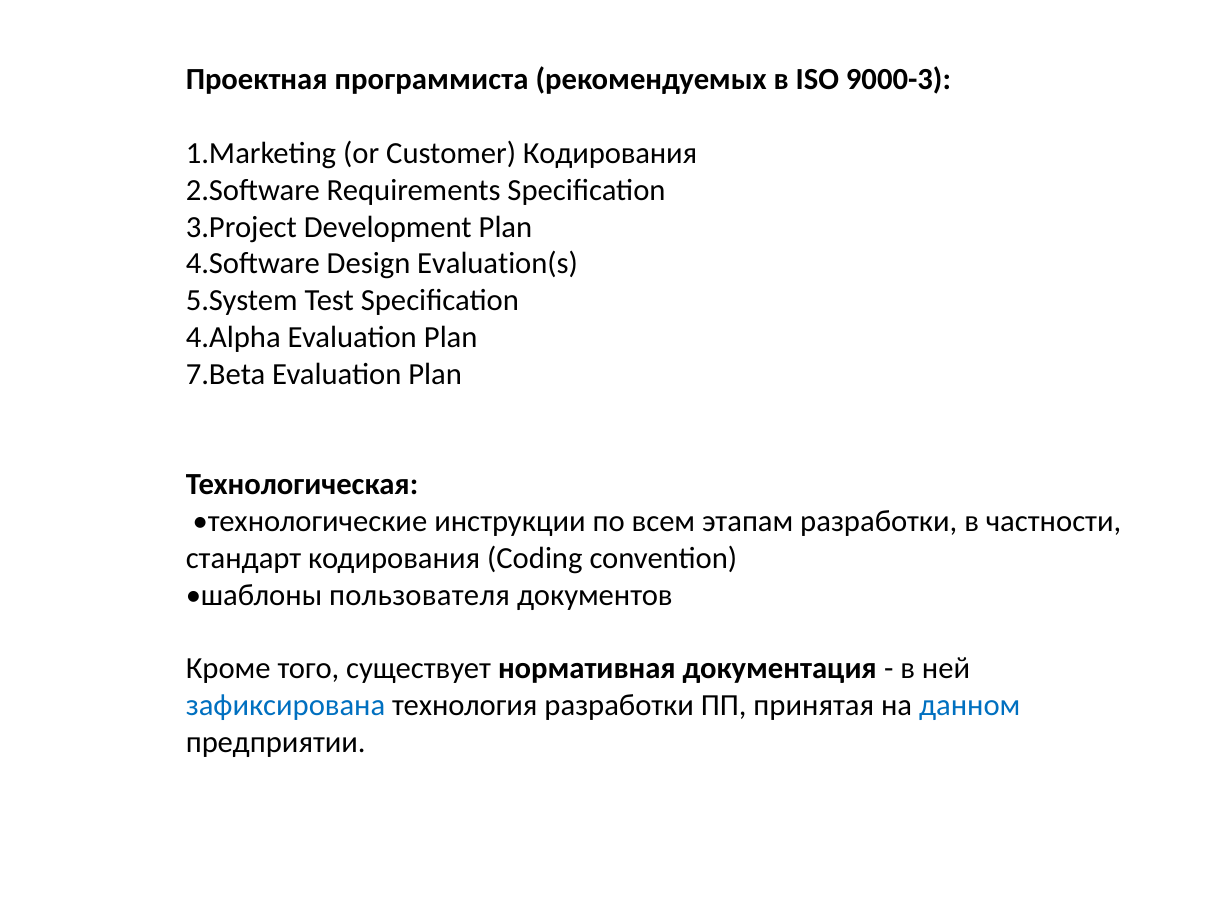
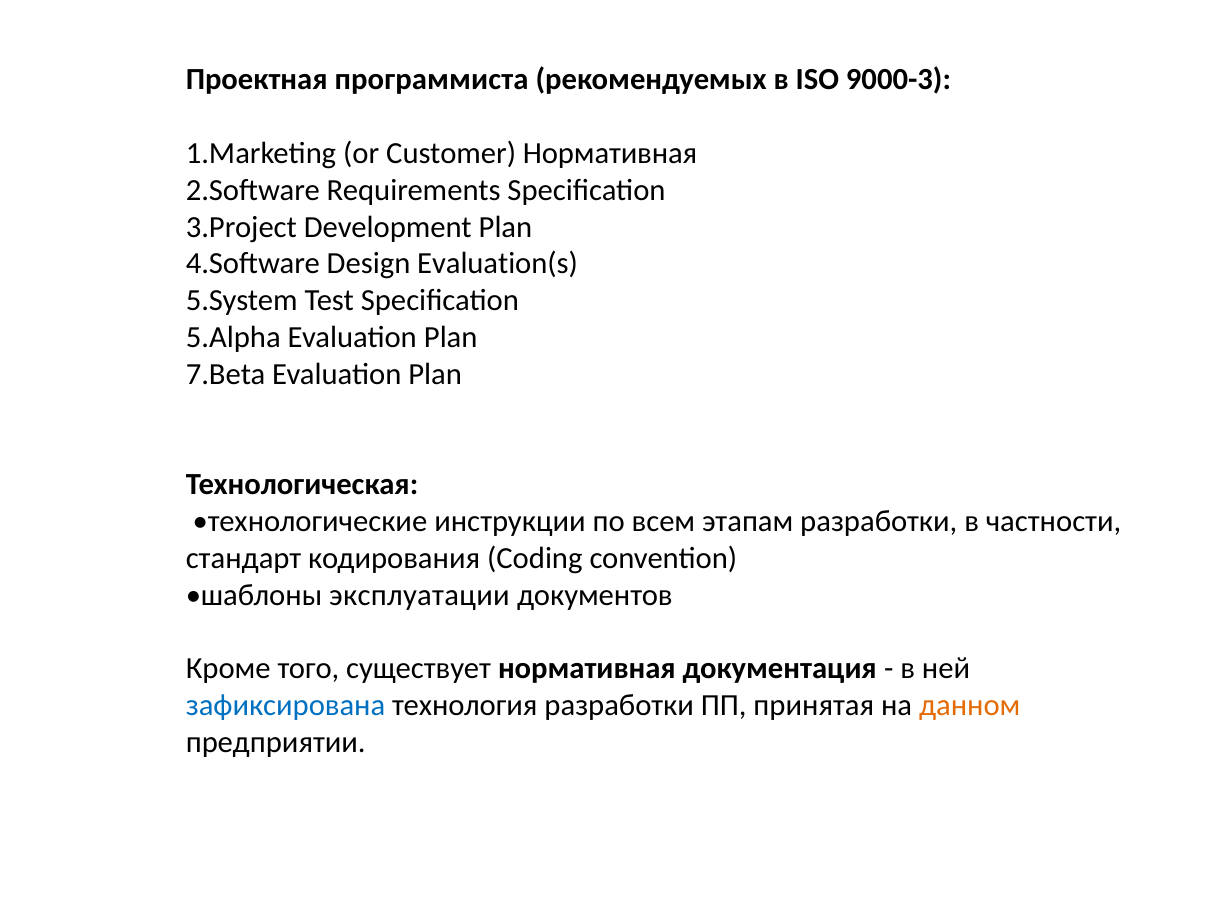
Customer Кодирования: Кодирования -> Нормативная
4.Alpha: 4.Alpha -> 5.Alpha
пользователя: пользователя -> эксплуатации
данном colour: blue -> orange
